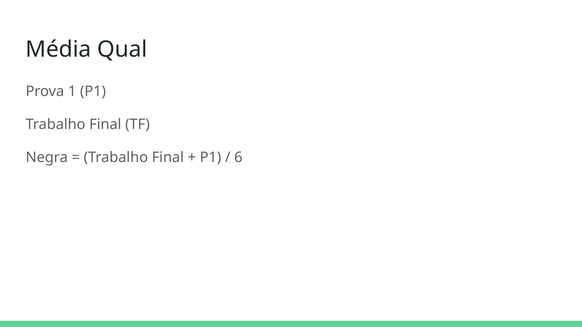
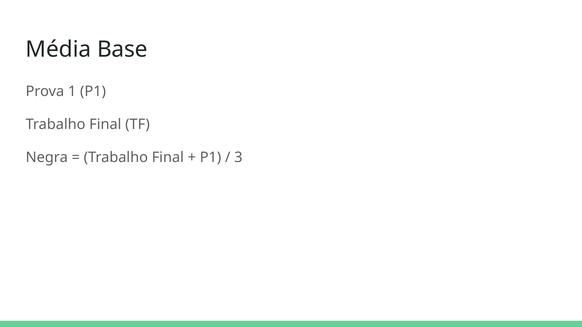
Qual: Qual -> Base
6: 6 -> 3
